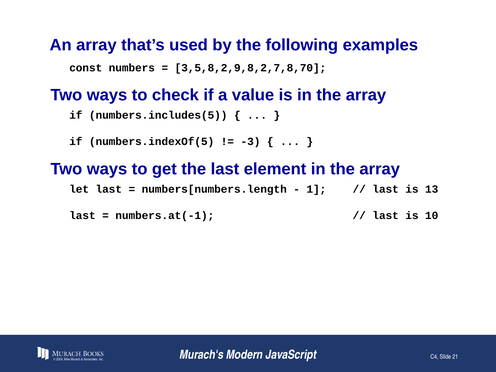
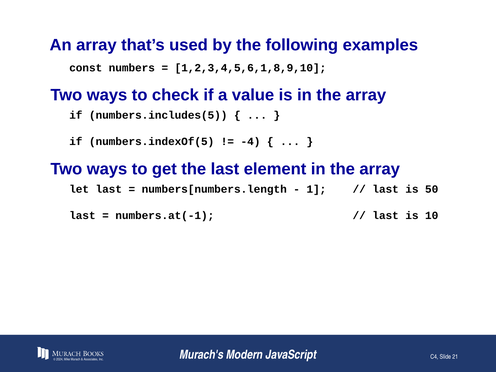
3,5,8,2,9,8,2,7,8,70: 3,5,8,2,9,8,2,7,8,70 -> 1,2,3,4,5,6,1,8,9,10
-3: -3 -> -4
13: 13 -> 50
